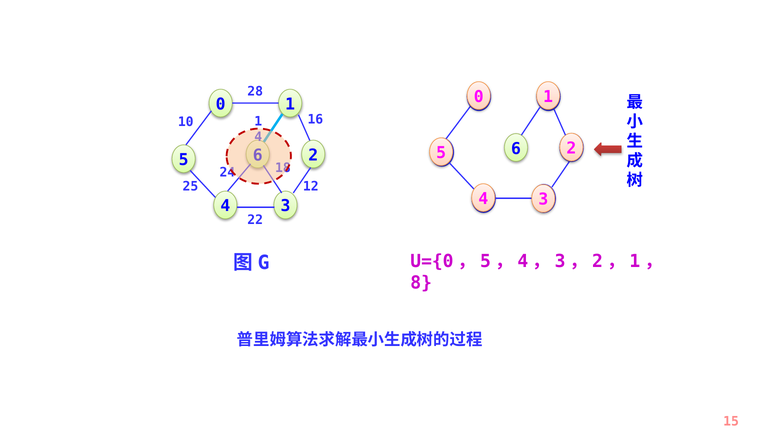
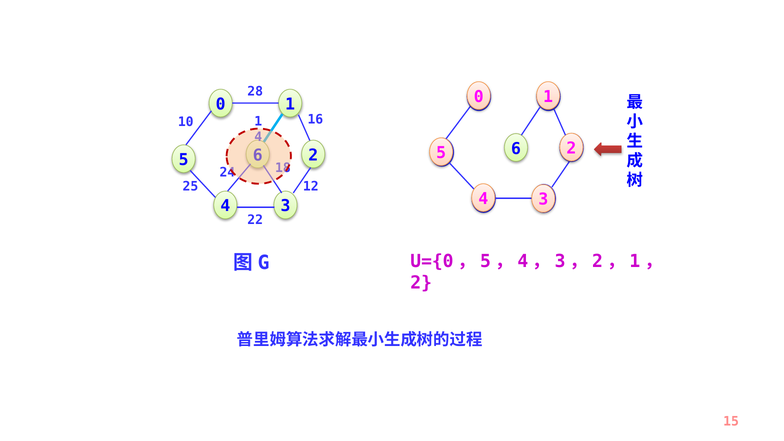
8 at (421, 283): 8 -> 2
